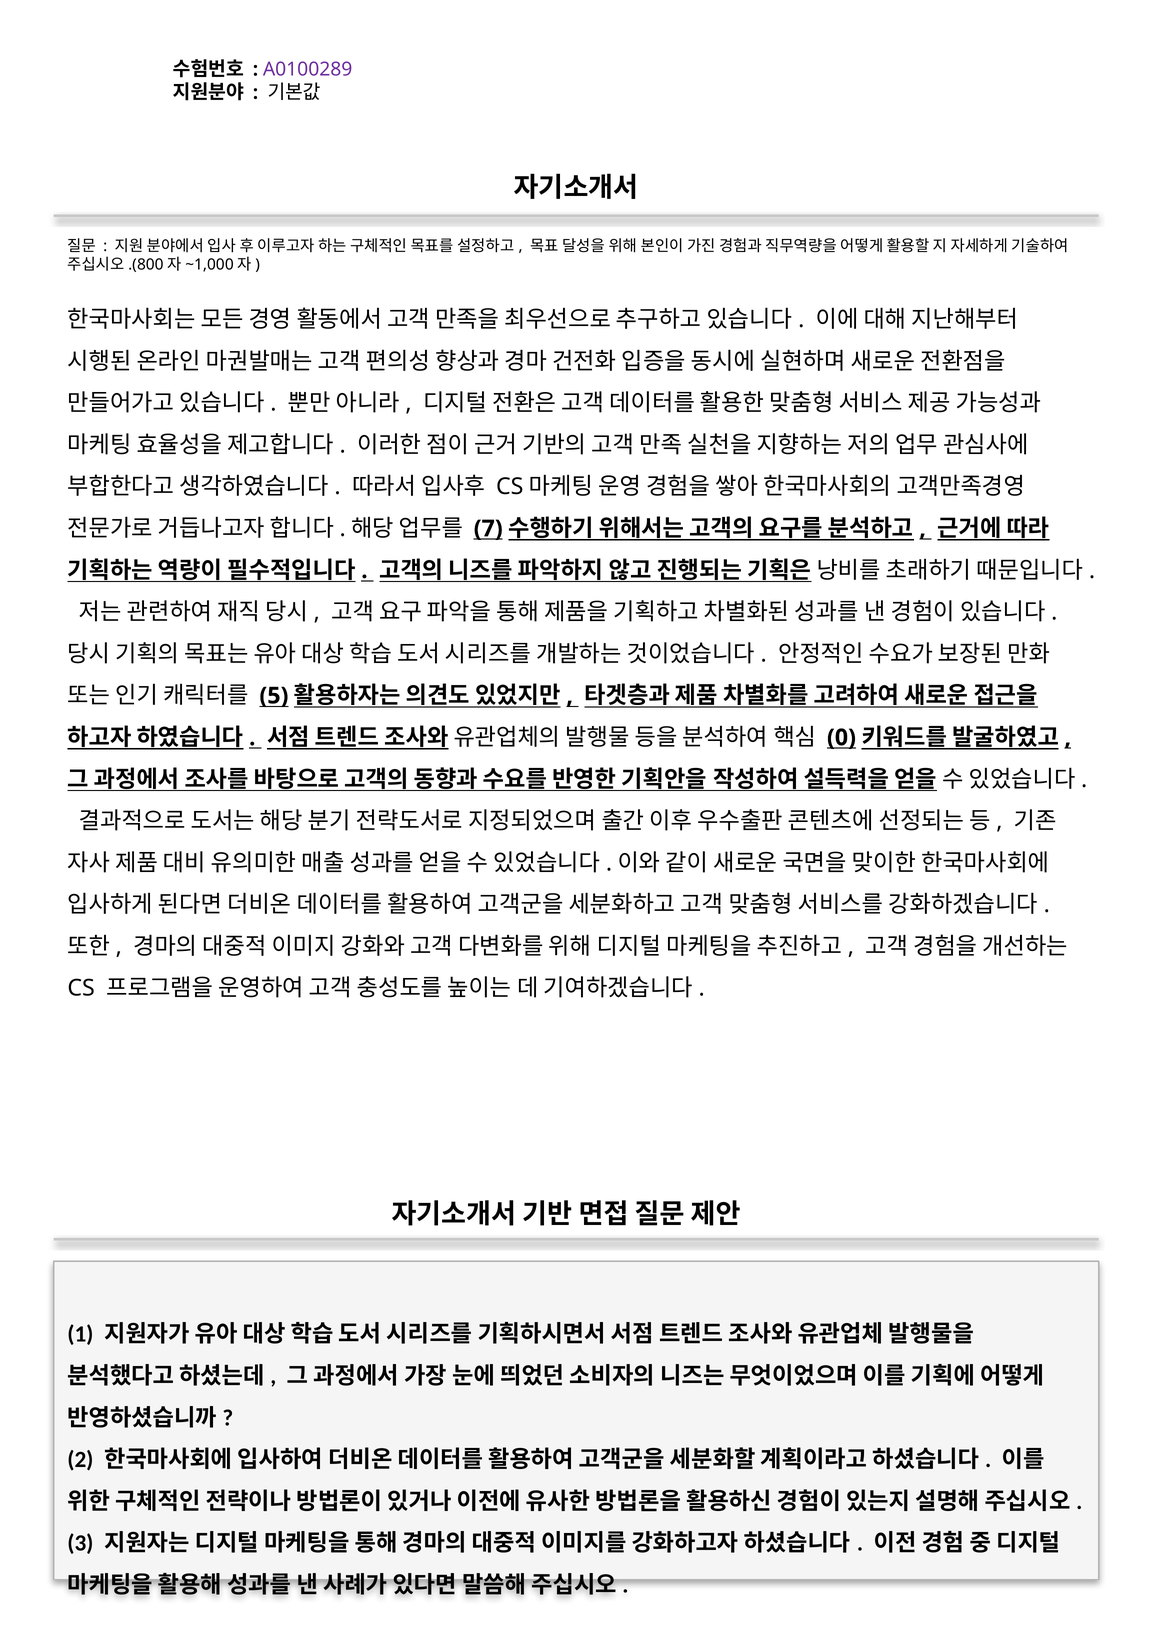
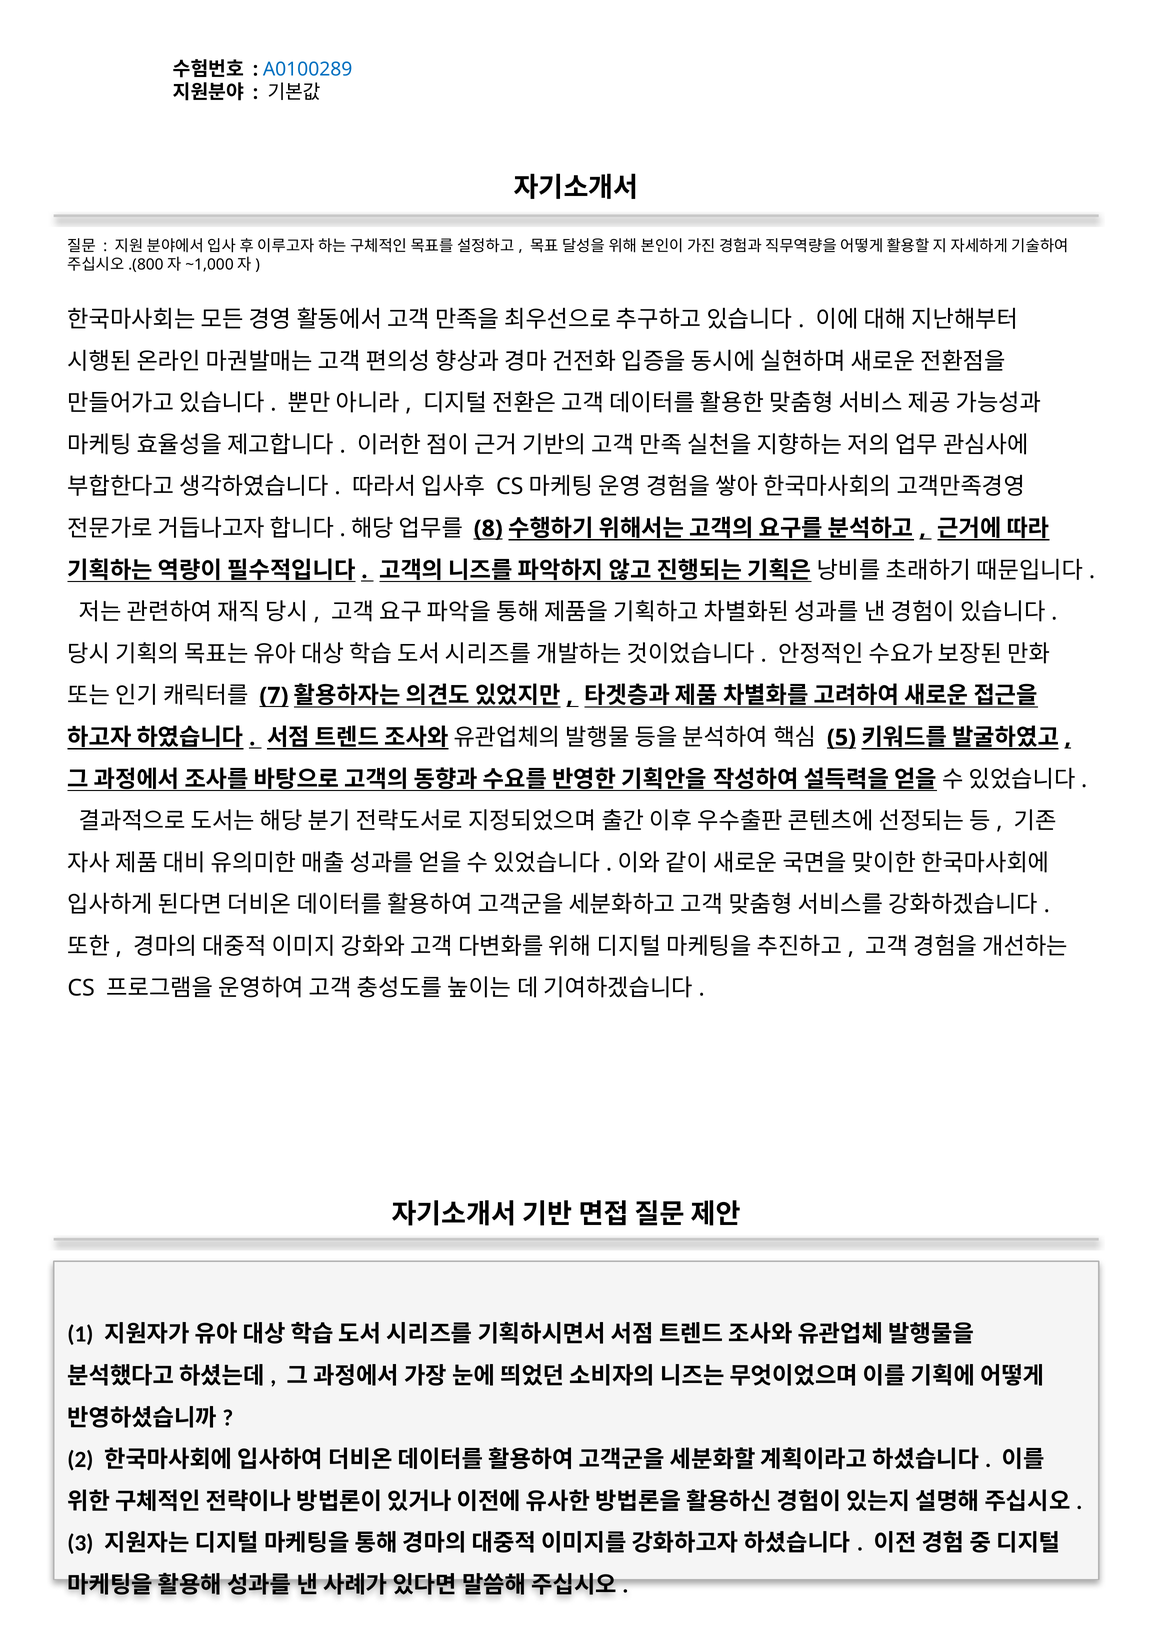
A0100289 colour: purple -> blue
7: 7 -> 8
5: 5 -> 7
0: 0 -> 5
